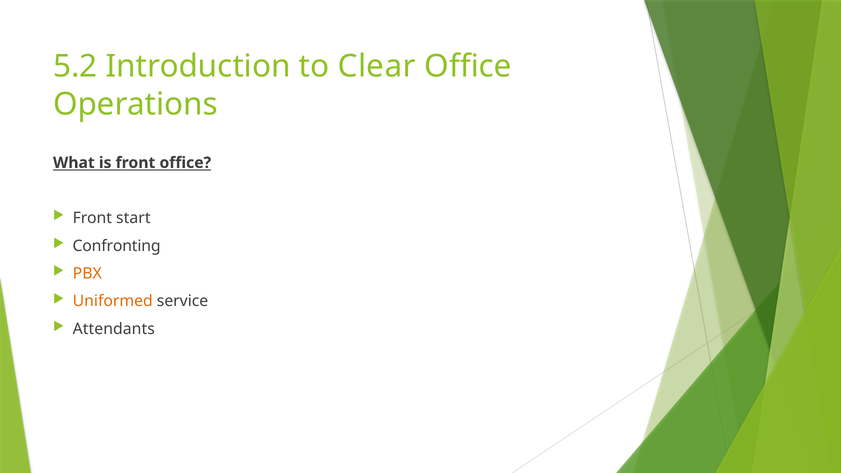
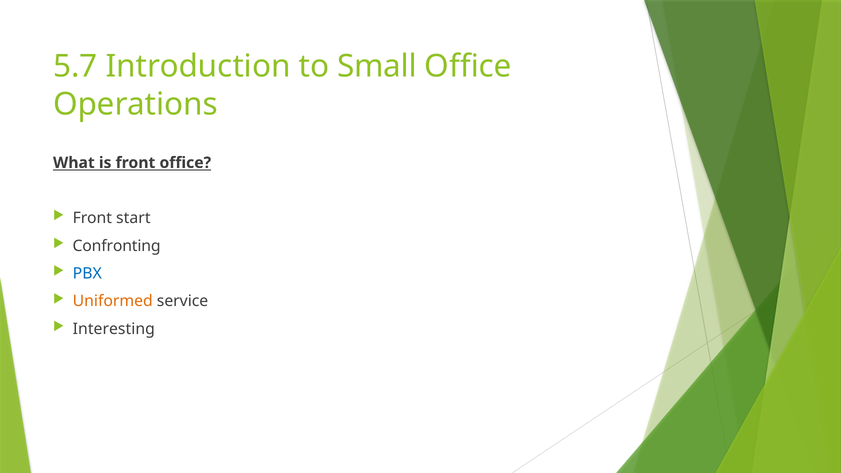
5.2: 5.2 -> 5.7
Clear: Clear -> Small
PBX colour: orange -> blue
Attendants: Attendants -> Interesting
